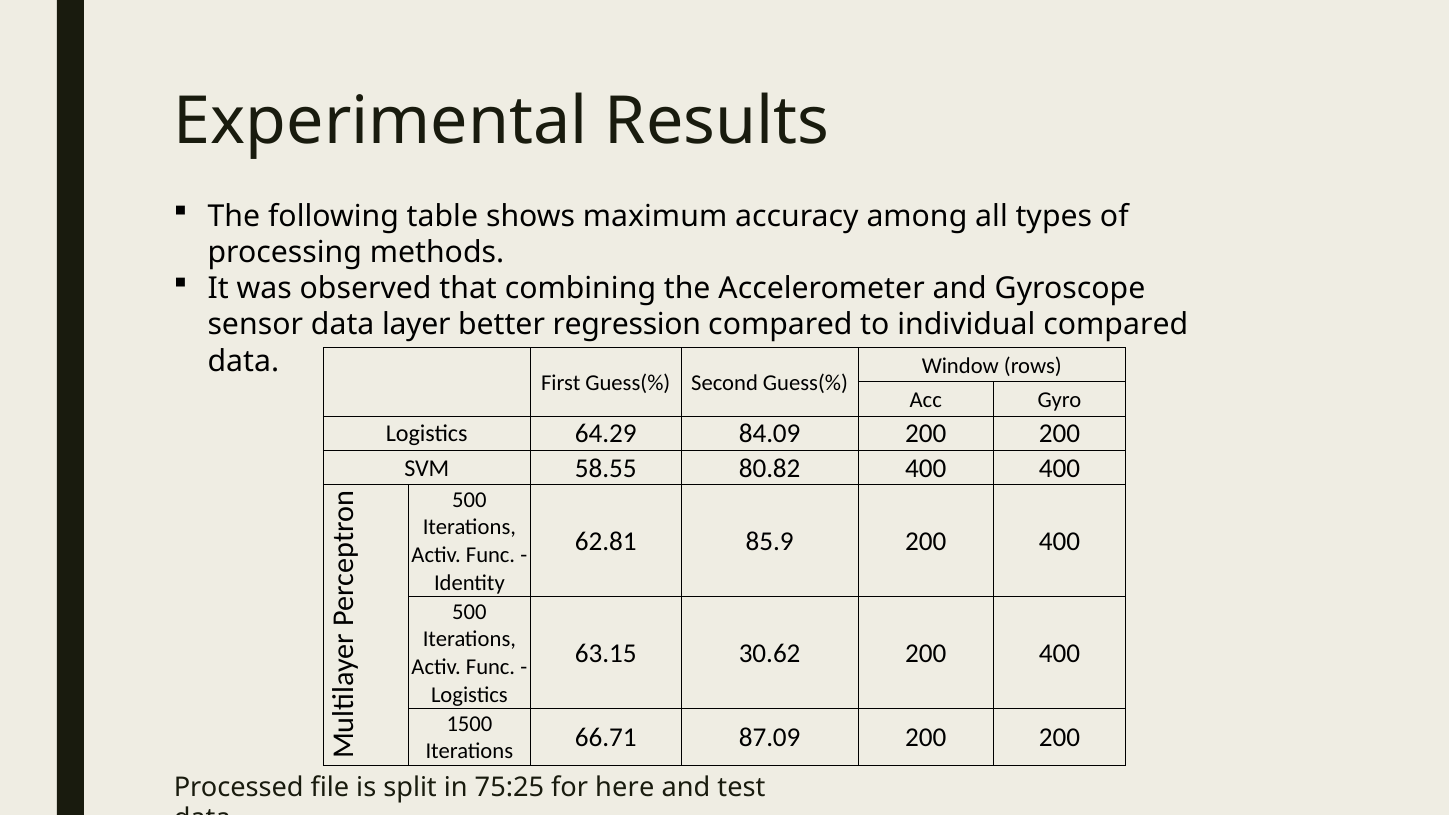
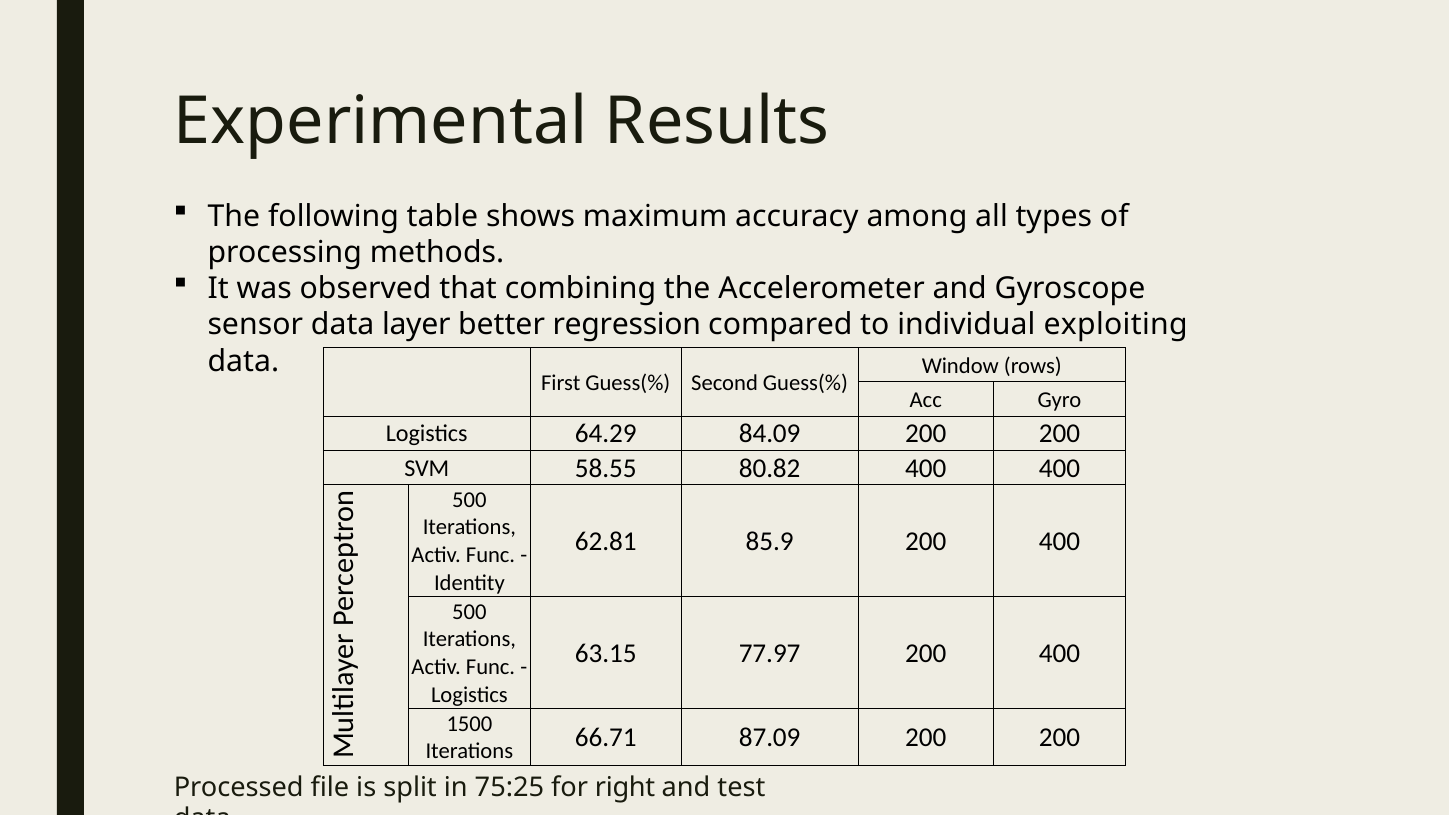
individual compared: compared -> exploiting
30.62: 30.62 -> 77.97
here: here -> right
